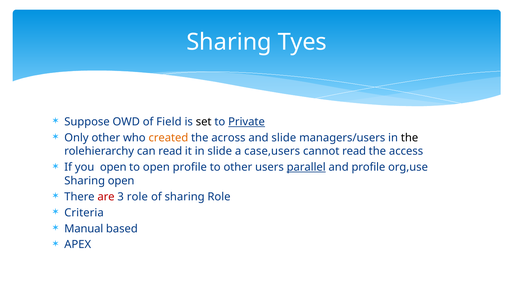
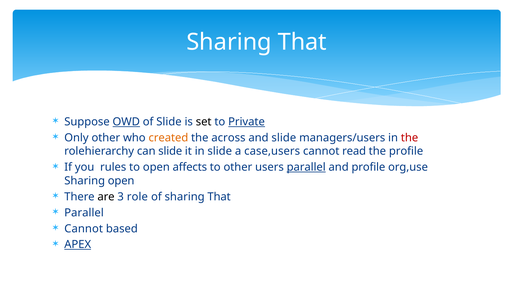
Tyes at (302, 42): Tyes -> That
OWD underline: none -> present
of Field: Field -> Slide
the at (410, 138) colour: black -> red
can read: read -> slide
the access: access -> profile
you open: open -> rules
open profile: profile -> affects
are colour: red -> black
of sharing Role: Role -> That
Criteria at (84, 213): Criteria -> Parallel
Manual at (84, 229): Manual -> Cannot
APEX underline: none -> present
